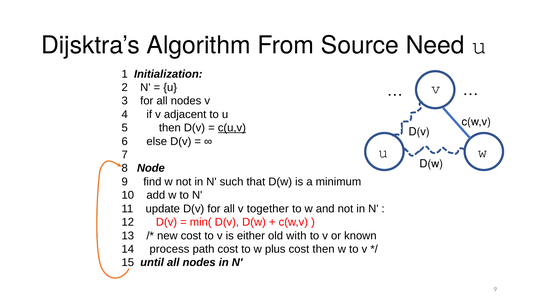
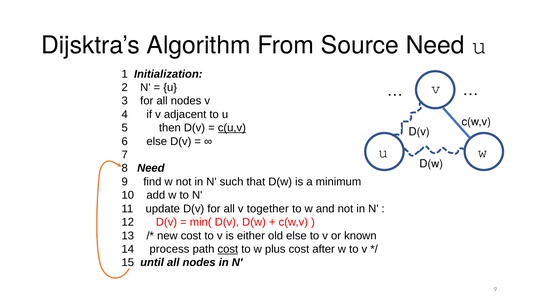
8 Node: Node -> Need
old with: with -> else
cost at (228, 249) underline: none -> present
cost then: then -> after
